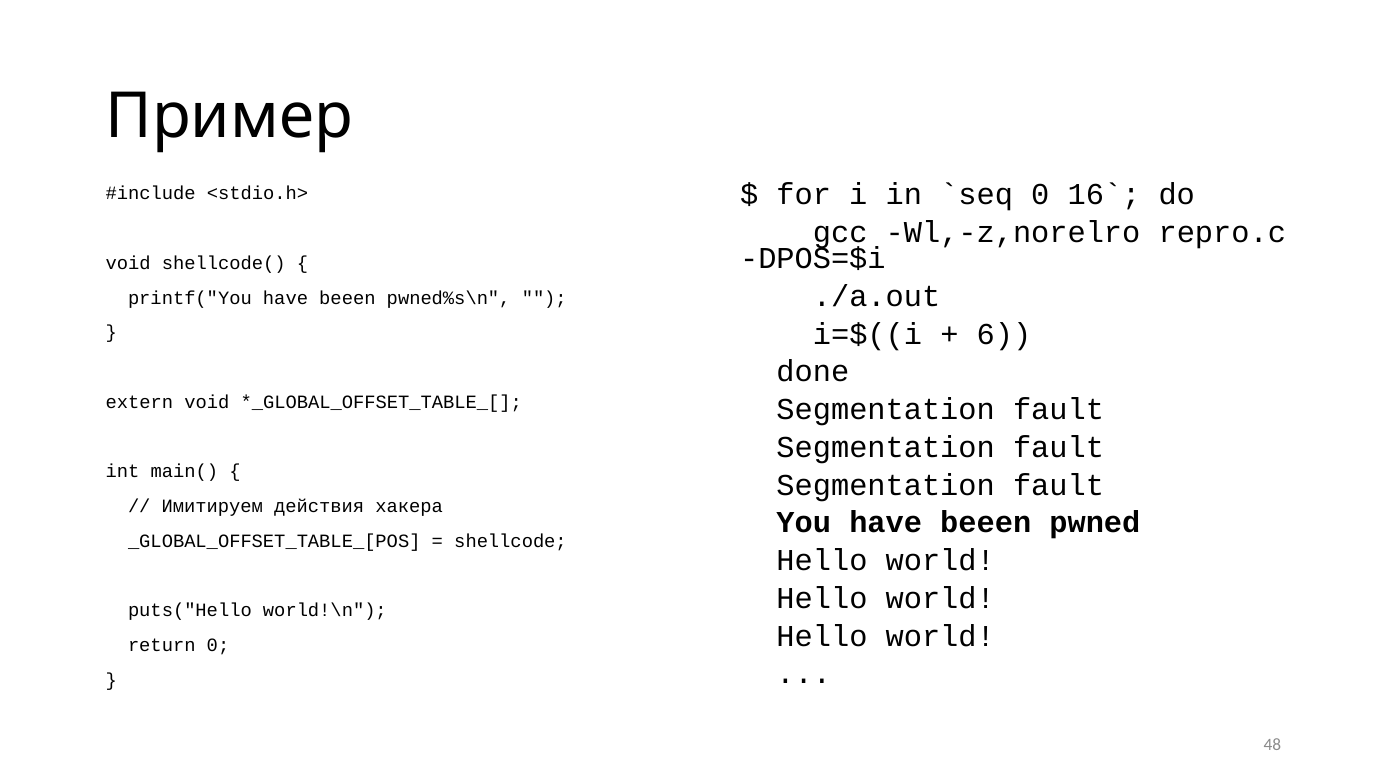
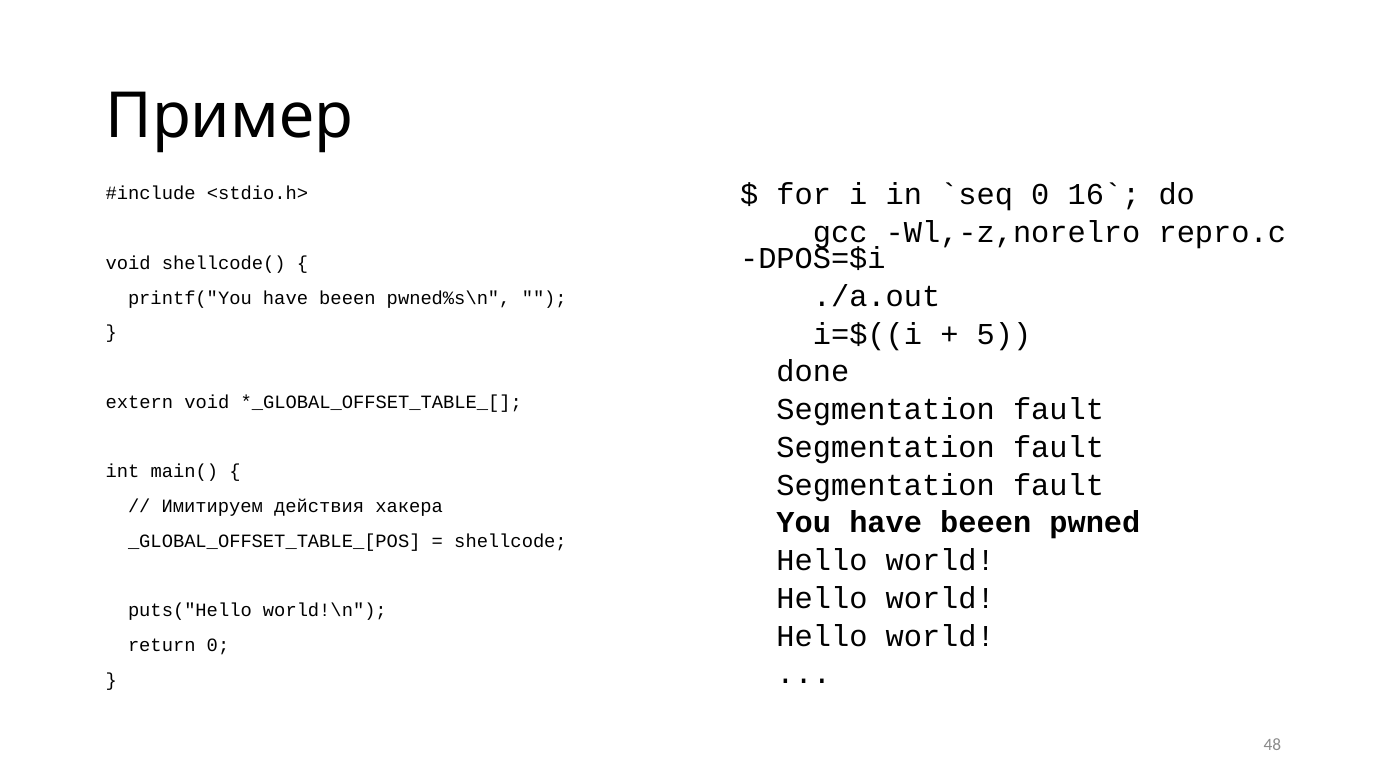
6: 6 -> 5
